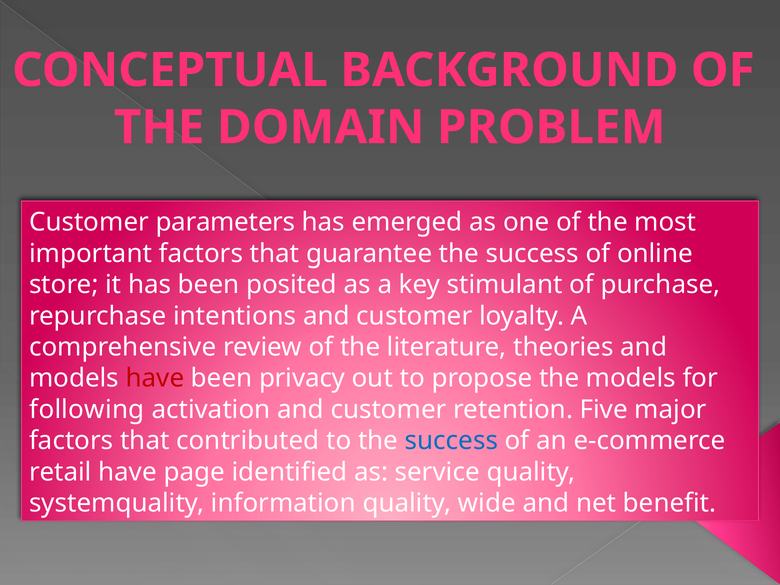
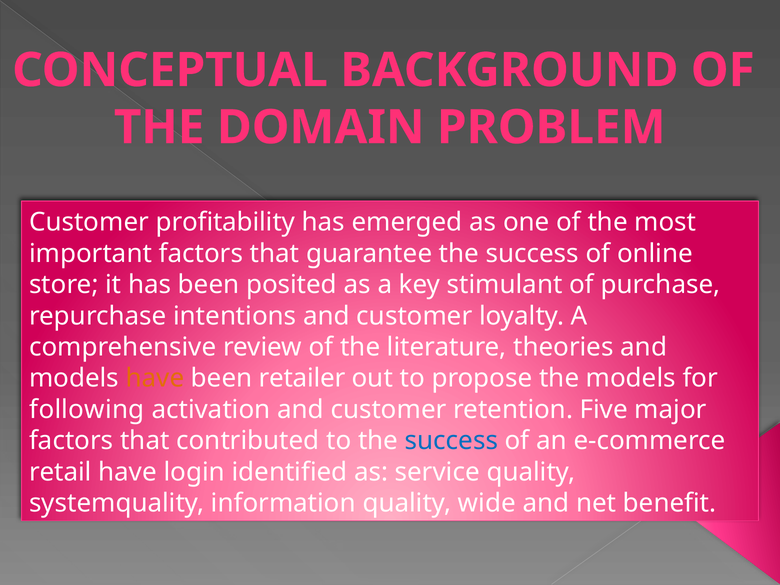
parameters: parameters -> profitability
have at (155, 378) colour: red -> orange
privacy: privacy -> retailer
page: page -> login
